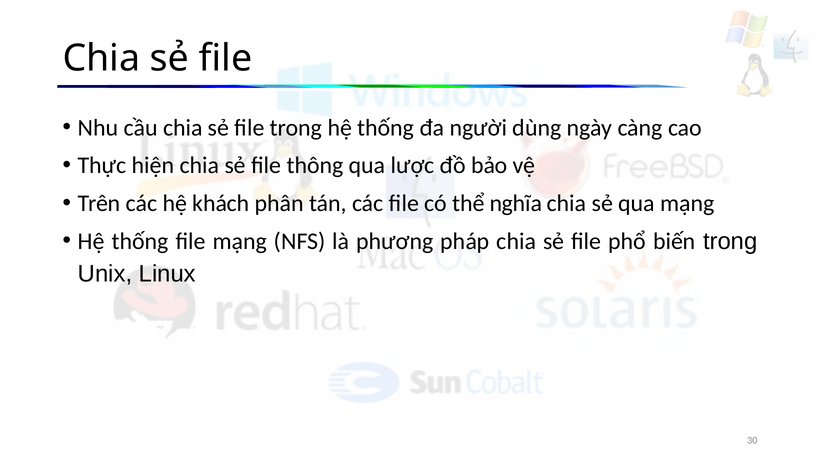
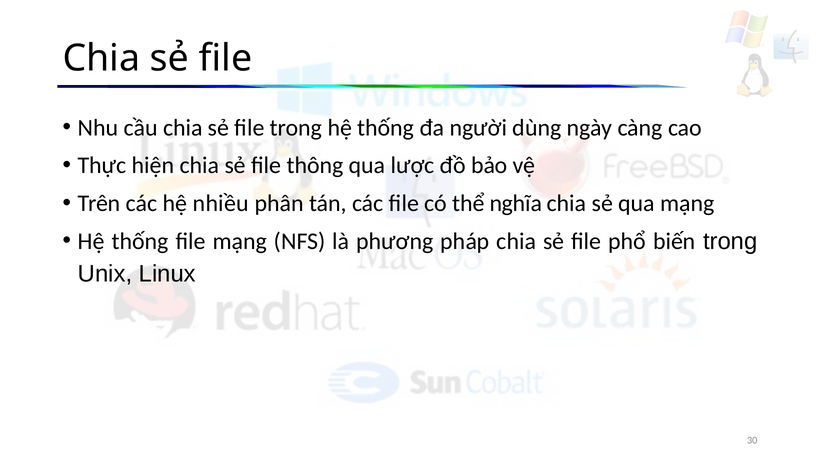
khách: khách -> nhiều
